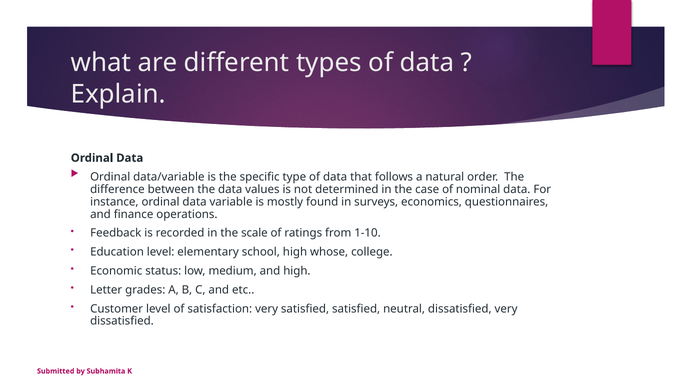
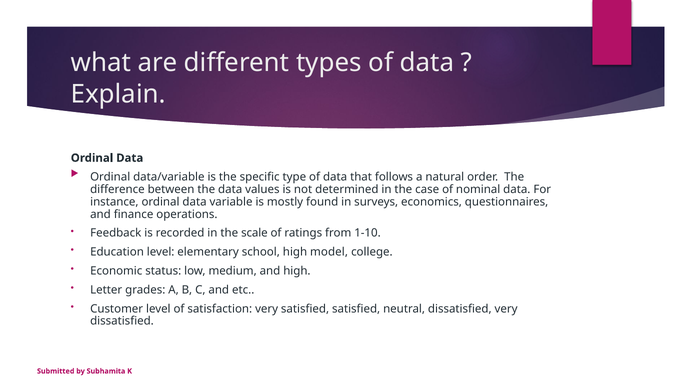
whose: whose -> model
